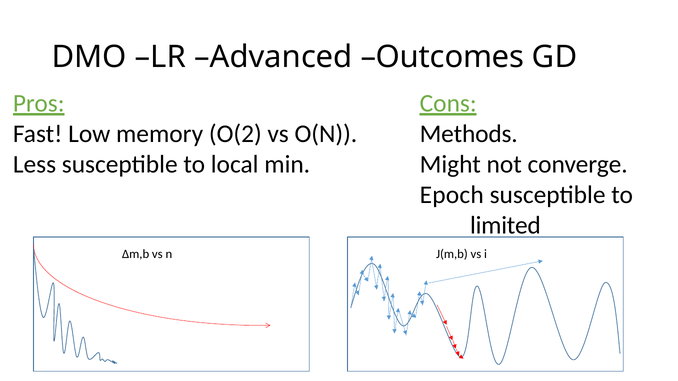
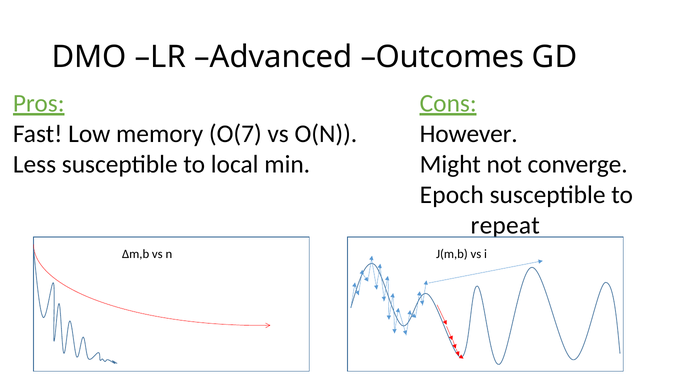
O(2: O(2 -> O(7
Methods: Methods -> However
limited: limited -> repeat
